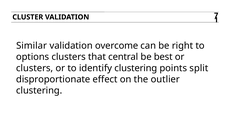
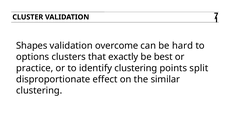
Similar: Similar -> Shapes
right: right -> hard
central: central -> exactly
clusters at (35, 68): clusters -> practice
outlier: outlier -> similar
